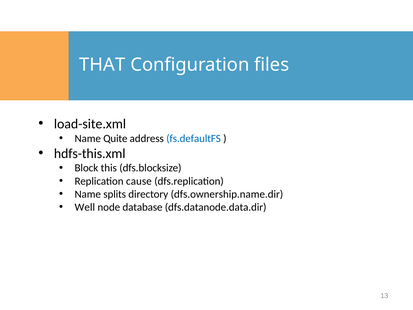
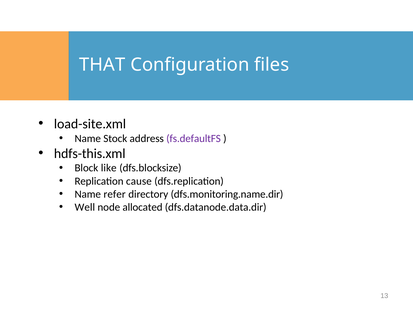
Quite: Quite -> Stock
fs.defaultFS colour: blue -> purple
this: this -> like
splits: splits -> refer
dfs.ownership.name.dir: dfs.ownership.name.dir -> dfs.monitoring.name.dir
database: database -> allocated
